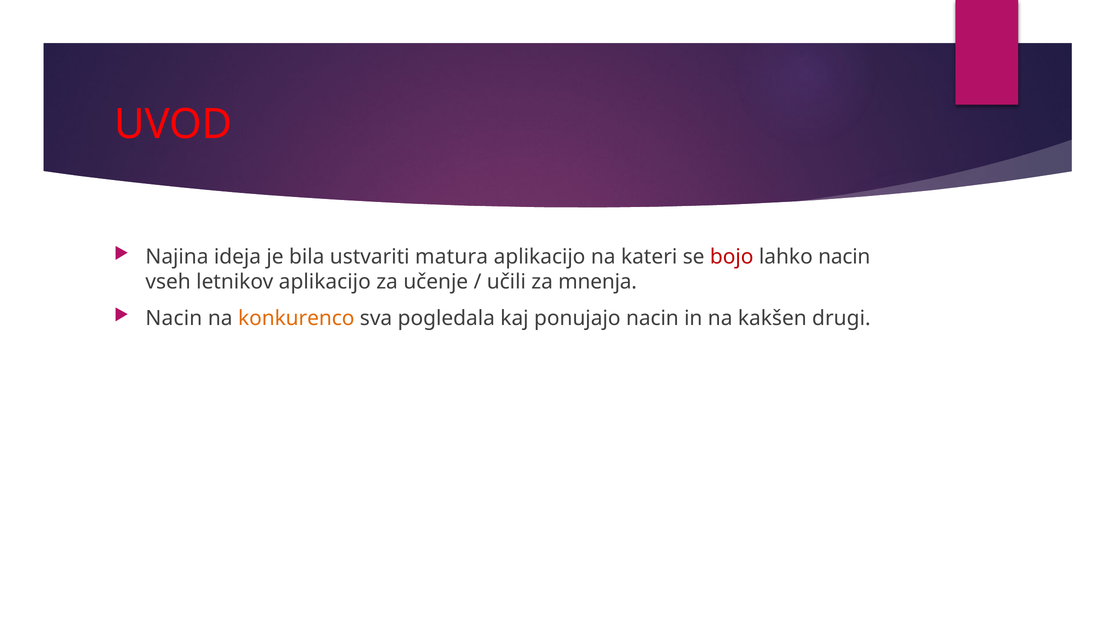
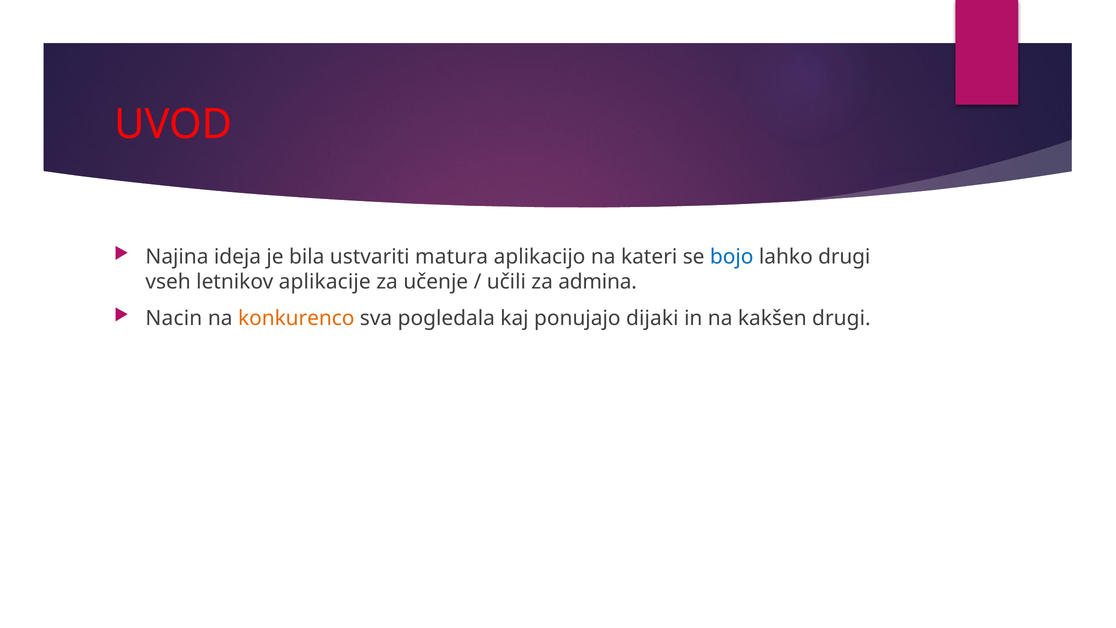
bojo colour: red -> blue
lahko nacin: nacin -> drugi
letnikov aplikacijo: aplikacijo -> aplikacije
mnenja: mnenja -> admina
ponujajo nacin: nacin -> dijaki
